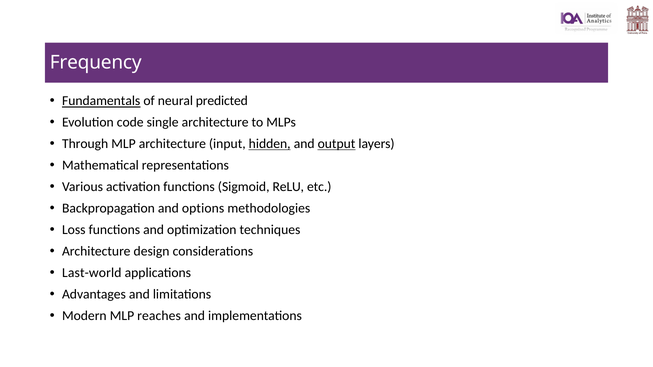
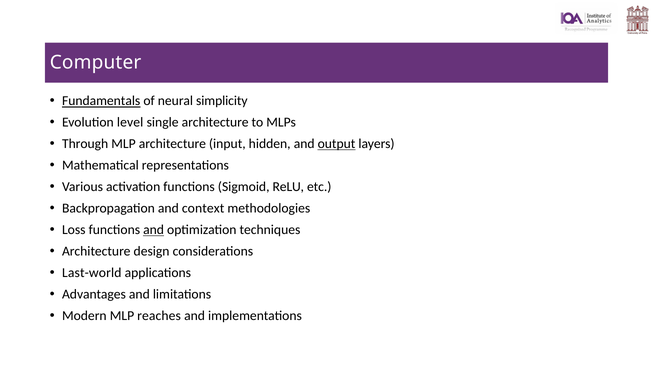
Frequency: Frequency -> Computer
predicted: predicted -> simplicity
code: code -> level
hidden underline: present -> none
options: options -> context
and at (154, 230) underline: none -> present
